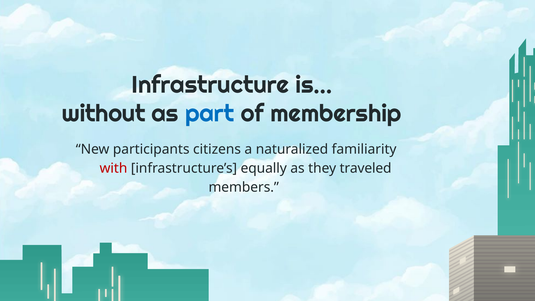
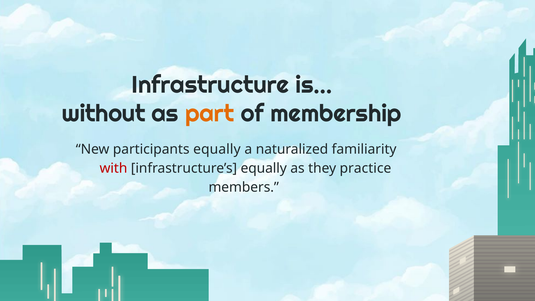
part colour: blue -> orange
participants citizens: citizens -> equally
traveled: traveled -> practice
